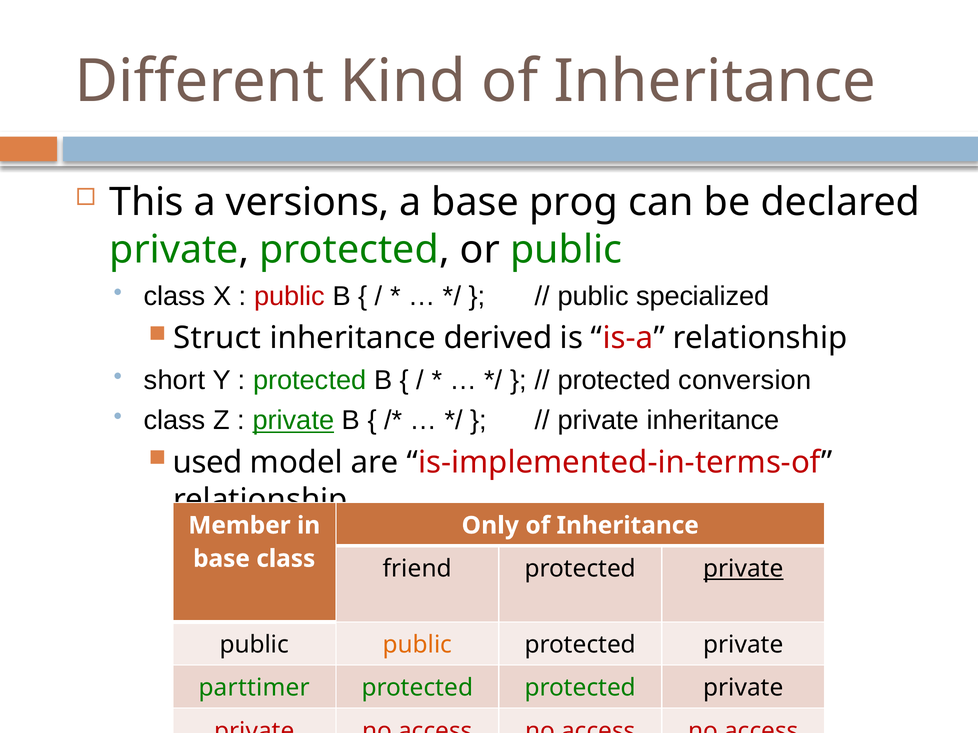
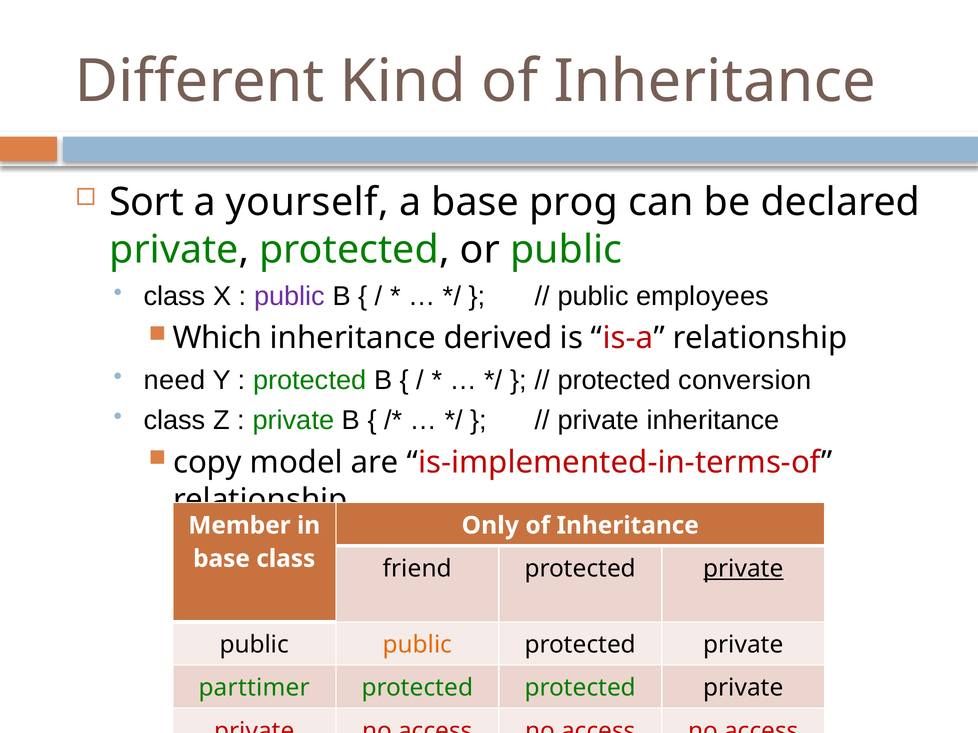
This: This -> Sort
versions: versions -> yourself
public at (290, 296) colour: red -> purple
specialized: specialized -> employees
Struct: Struct -> Which
short: short -> need
private at (293, 421) underline: present -> none
used: used -> copy
